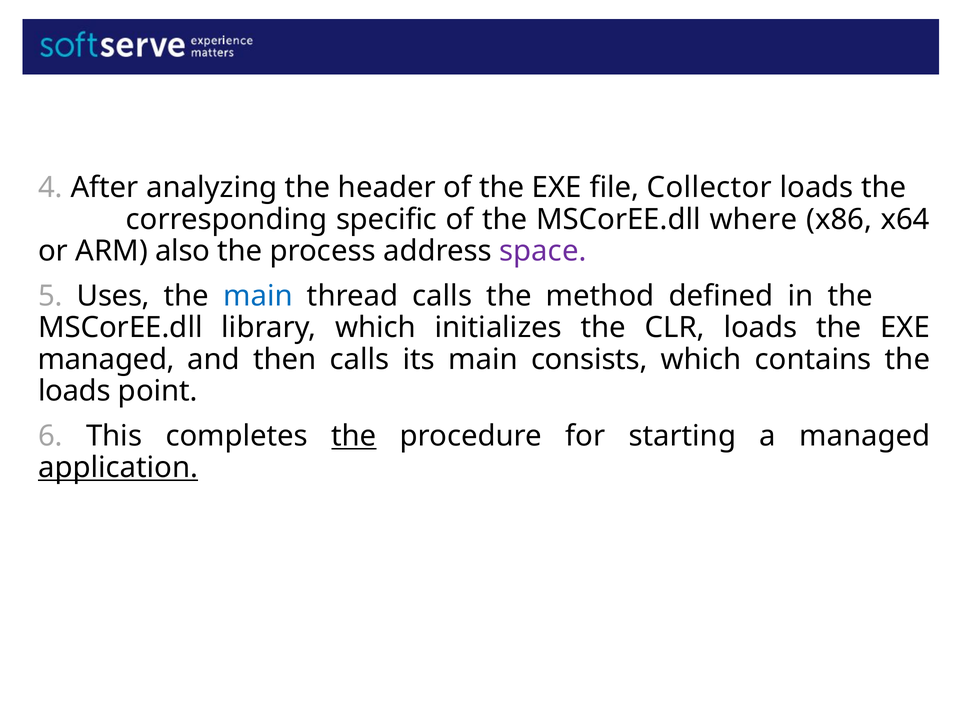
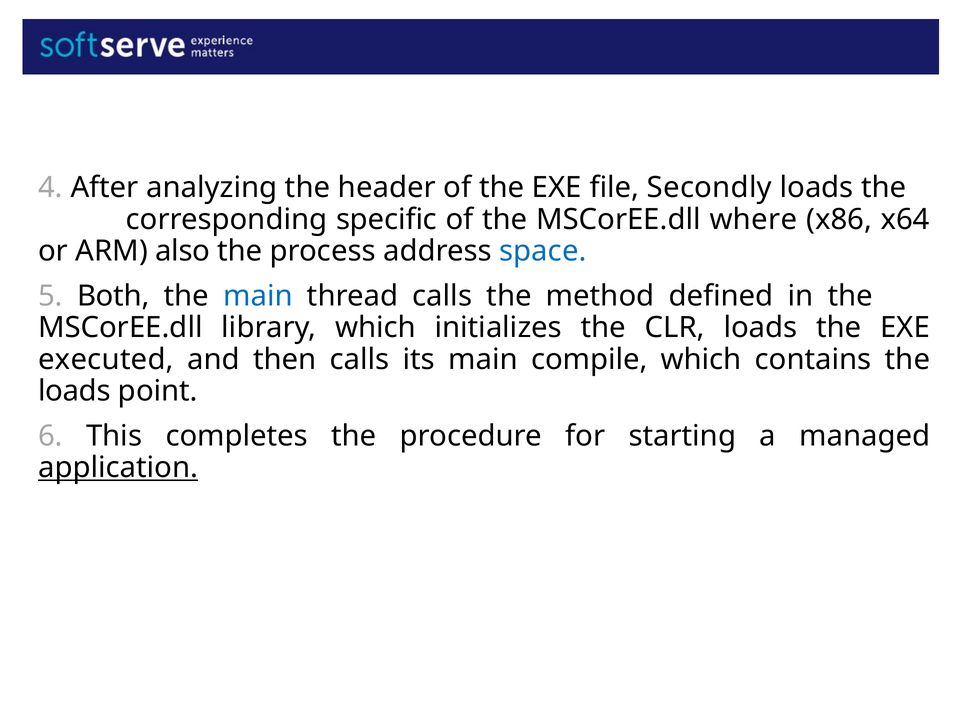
Collector: Collector -> Secondly
space colour: purple -> blue
Uses: Uses -> Both
managed at (106, 360): managed -> executed
consists: consists -> compile
the at (354, 436) underline: present -> none
